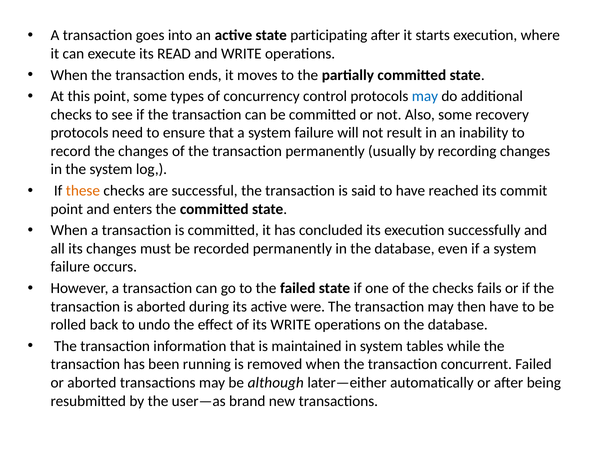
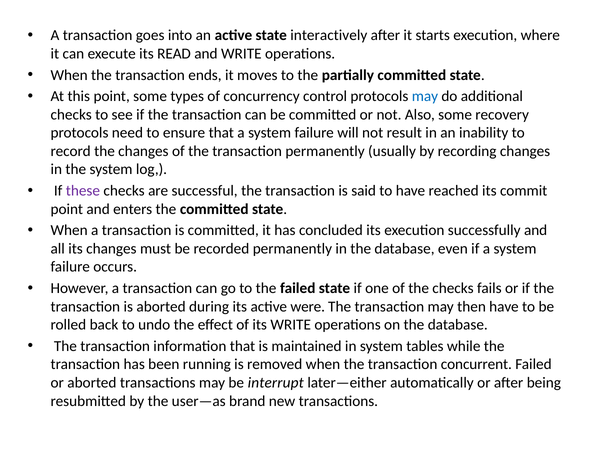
participating: participating -> interactively
these colour: orange -> purple
although: although -> interrupt
